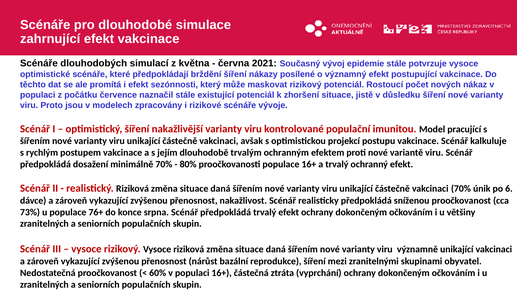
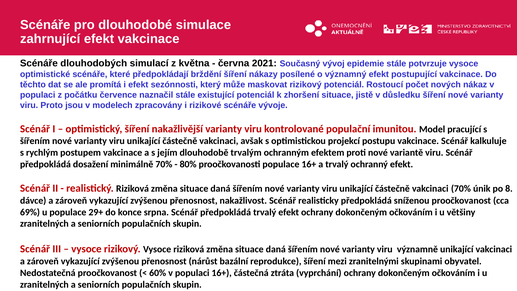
6: 6 -> 8
73%: 73% -> 69%
76+: 76+ -> 29+
